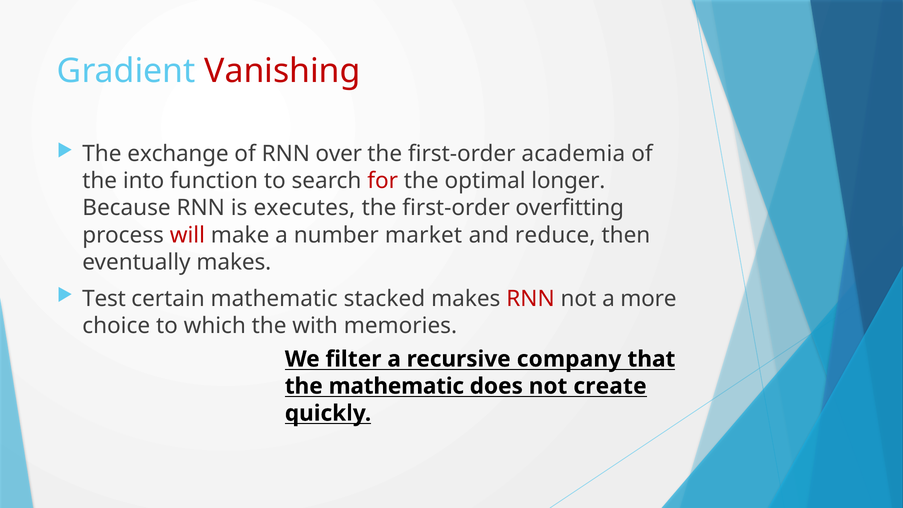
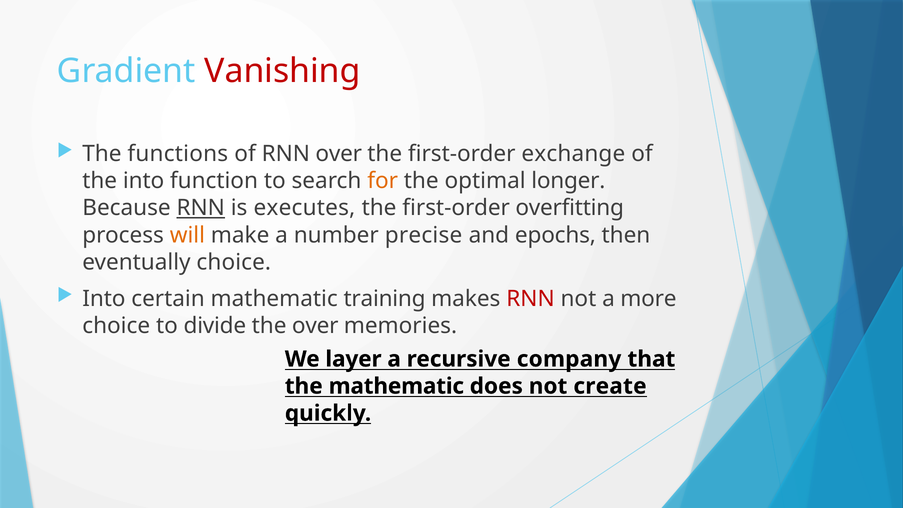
exchange: exchange -> functions
academia: academia -> exchange
for colour: red -> orange
RNN at (201, 208) underline: none -> present
will colour: red -> orange
market: market -> precise
reduce: reduce -> epochs
eventually makes: makes -> choice
Test at (104, 299): Test -> Into
stacked: stacked -> training
which: which -> divide
the with: with -> over
filter: filter -> layer
